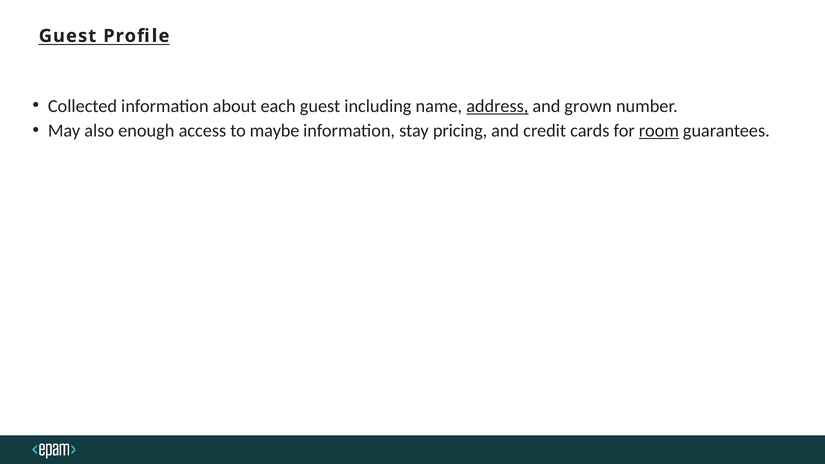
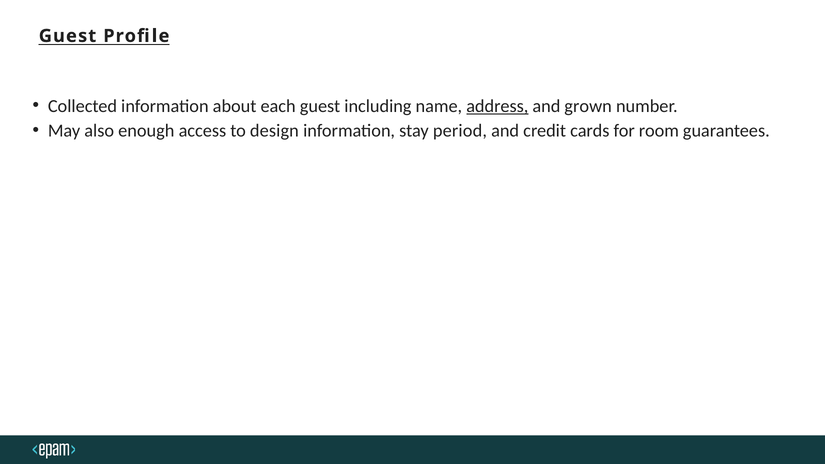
maybe: maybe -> design
pricing: pricing -> period
room underline: present -> none
